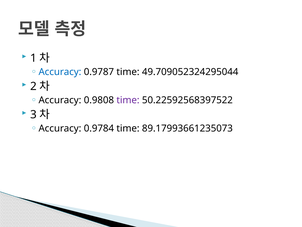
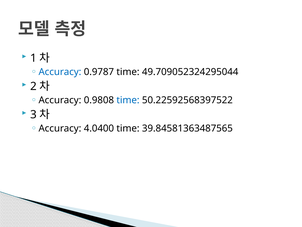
time at (128, 100) colour: purple -> blue
0.9784: 0.9784 -> 4.0400
89.17993661235073: 89.17993661235073 -> 39.84581363487565
